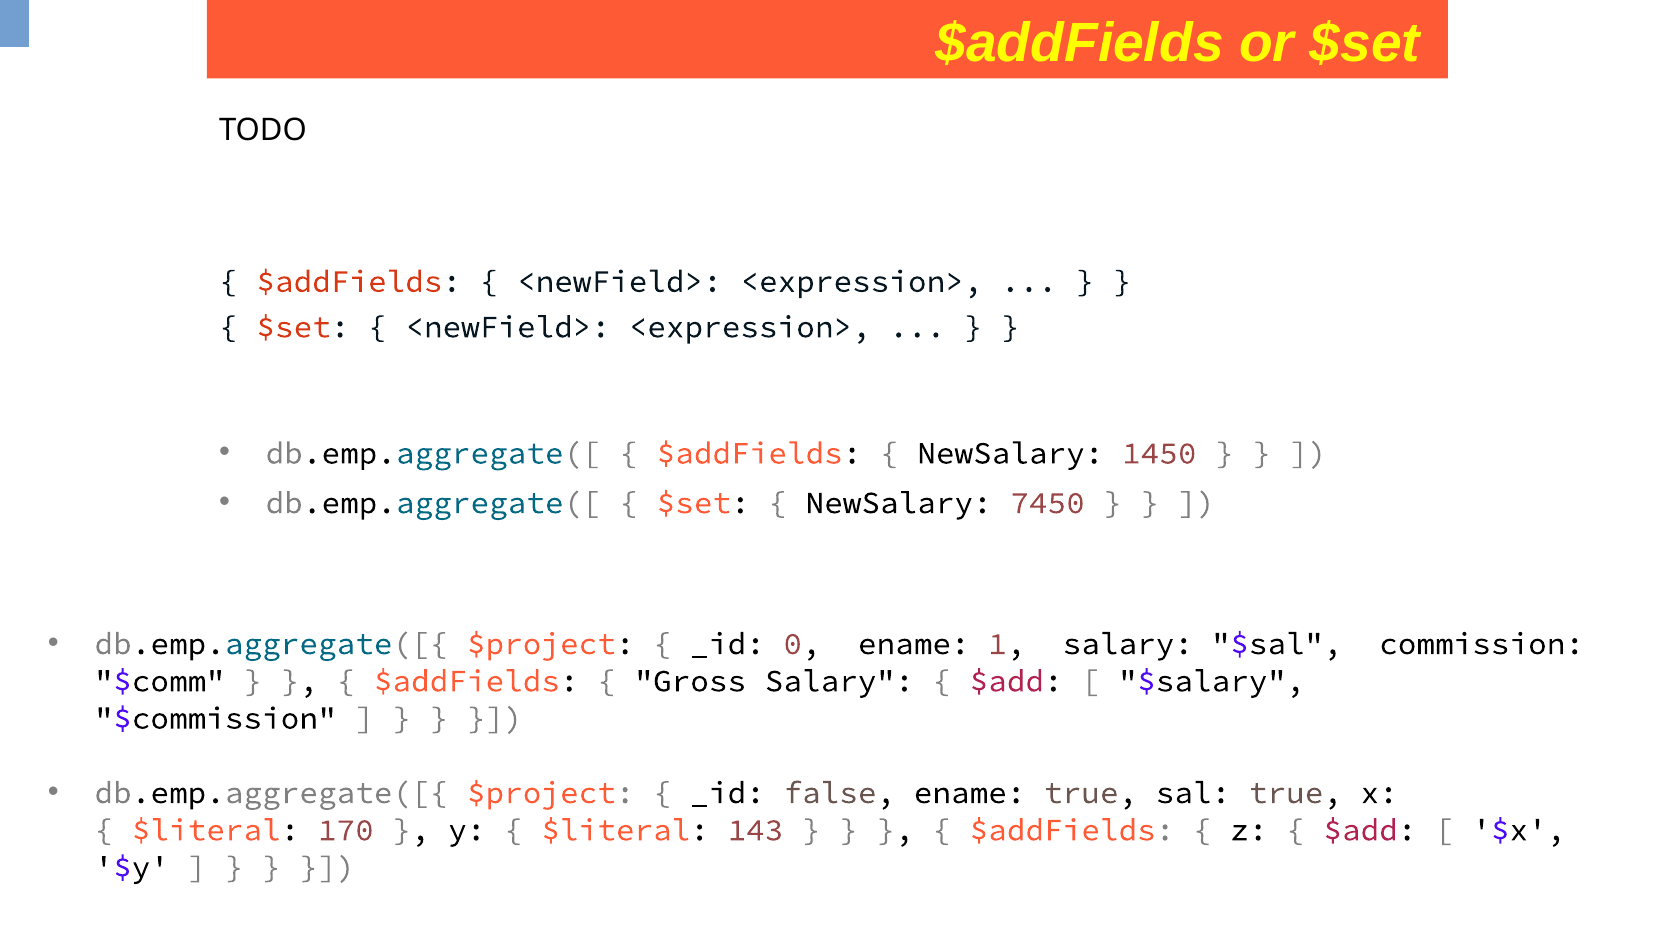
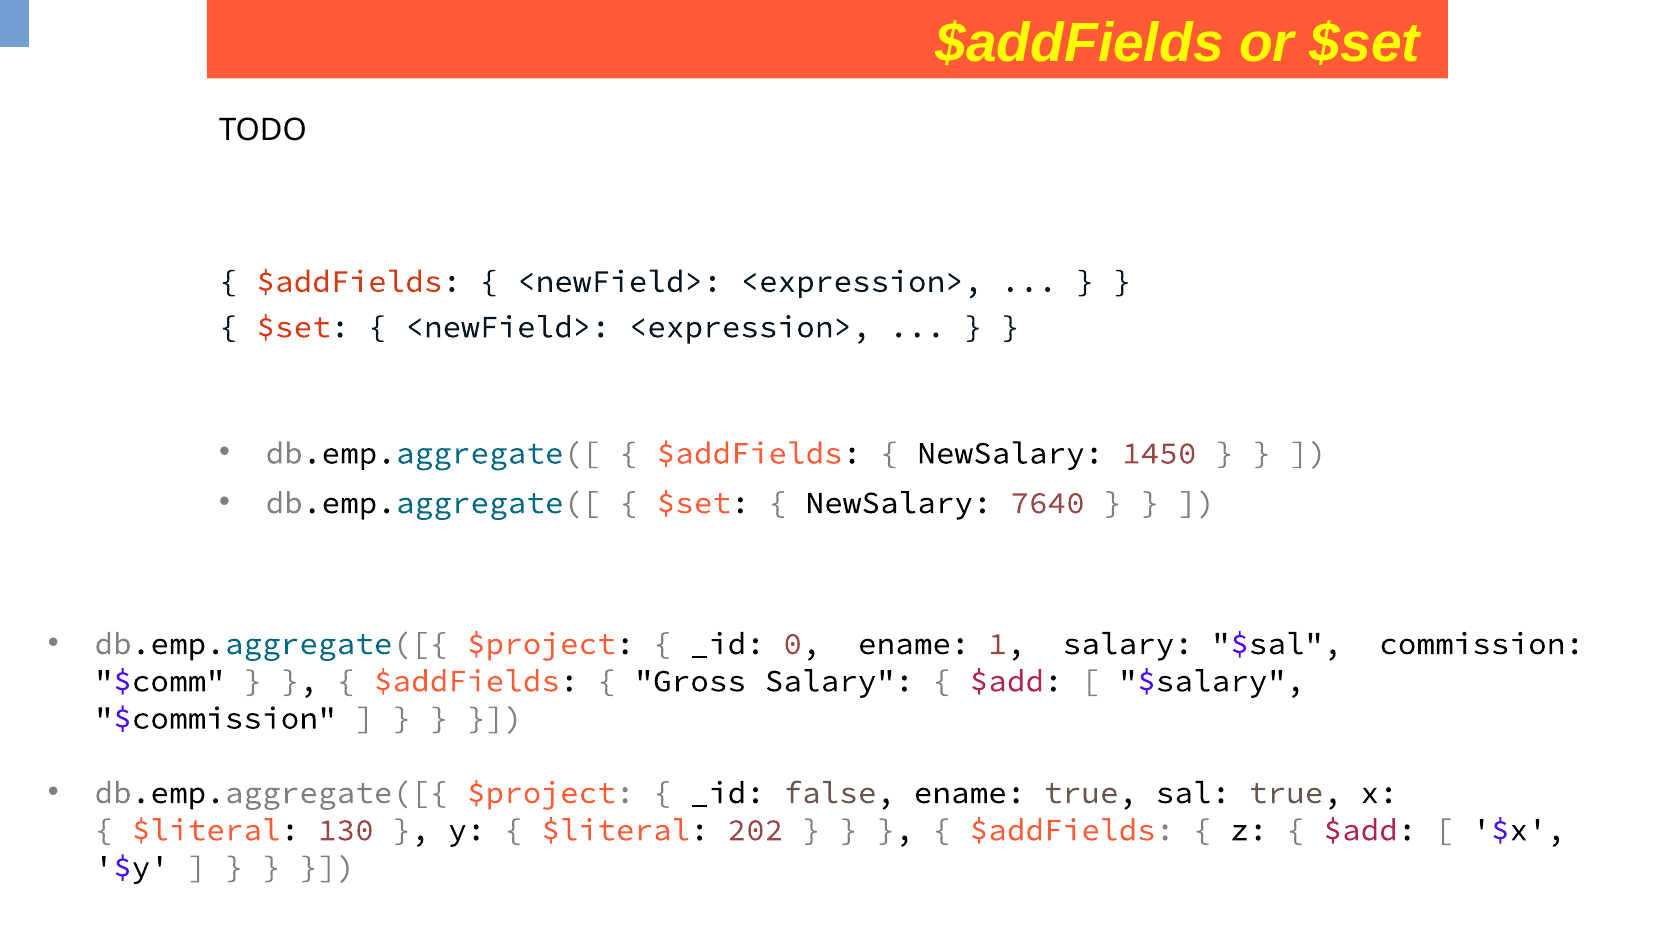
7450: 7450 -> 7640
170: 170 -> 130
143: 143 -> 202
